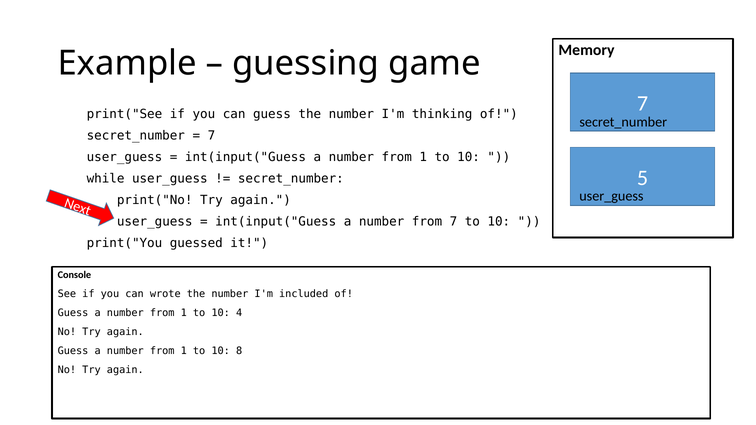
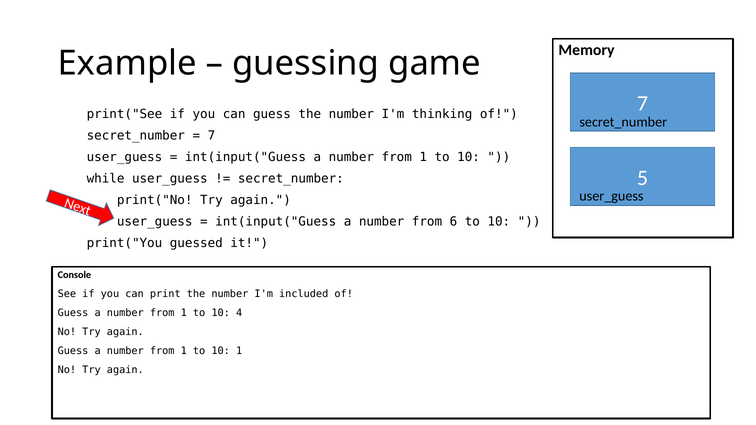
from 7: 7 -> 6
wrote: wrote -> print
10 8: 8 -> 1
